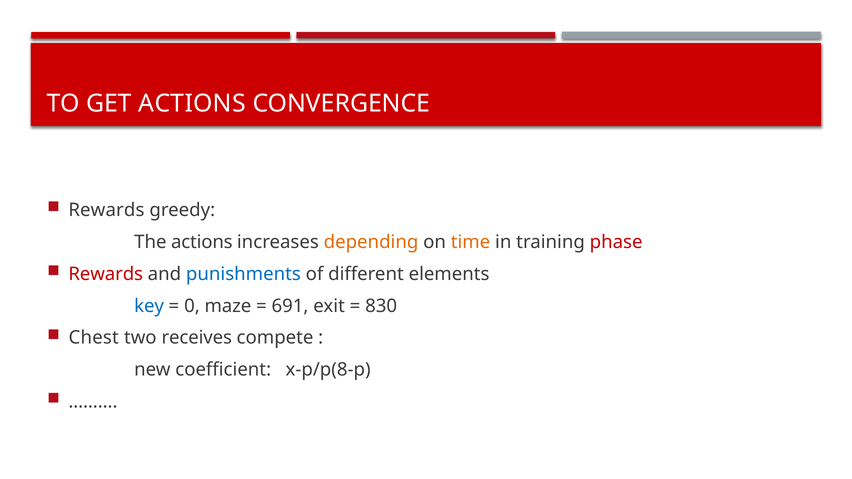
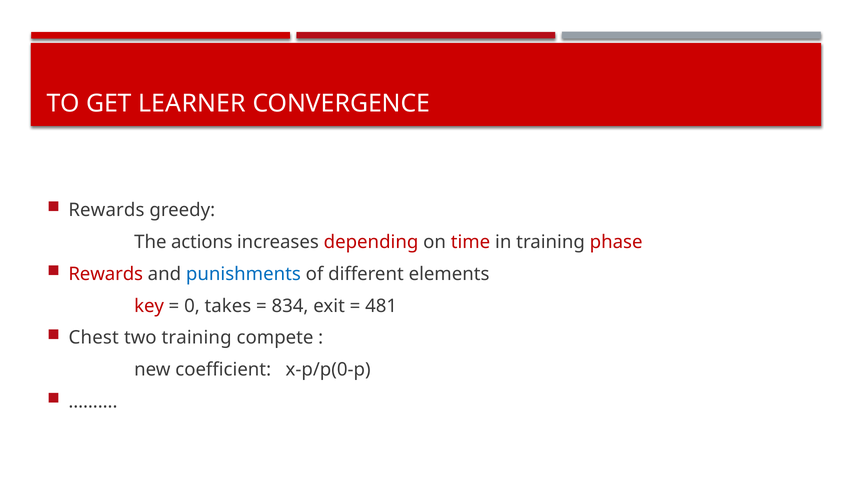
GET ACTIONS: ACTIONS -> LEARNER
depending colour: orange -> red
time colour: orange -> red
key colour: blue -> red
maze: maze -> takes
691: 691 -> 834
830: 830 -> 481
two receives: receives -> training
x-p/p(8-p: x-p/p(8-p -> x-p/p(0-p
